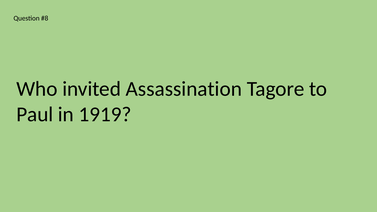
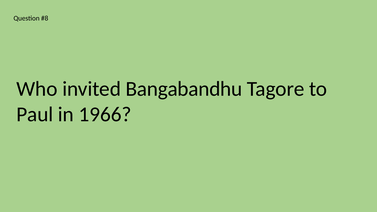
Assassination: Assassination -> Bangabandhu
1919: 1919 -> 1966
